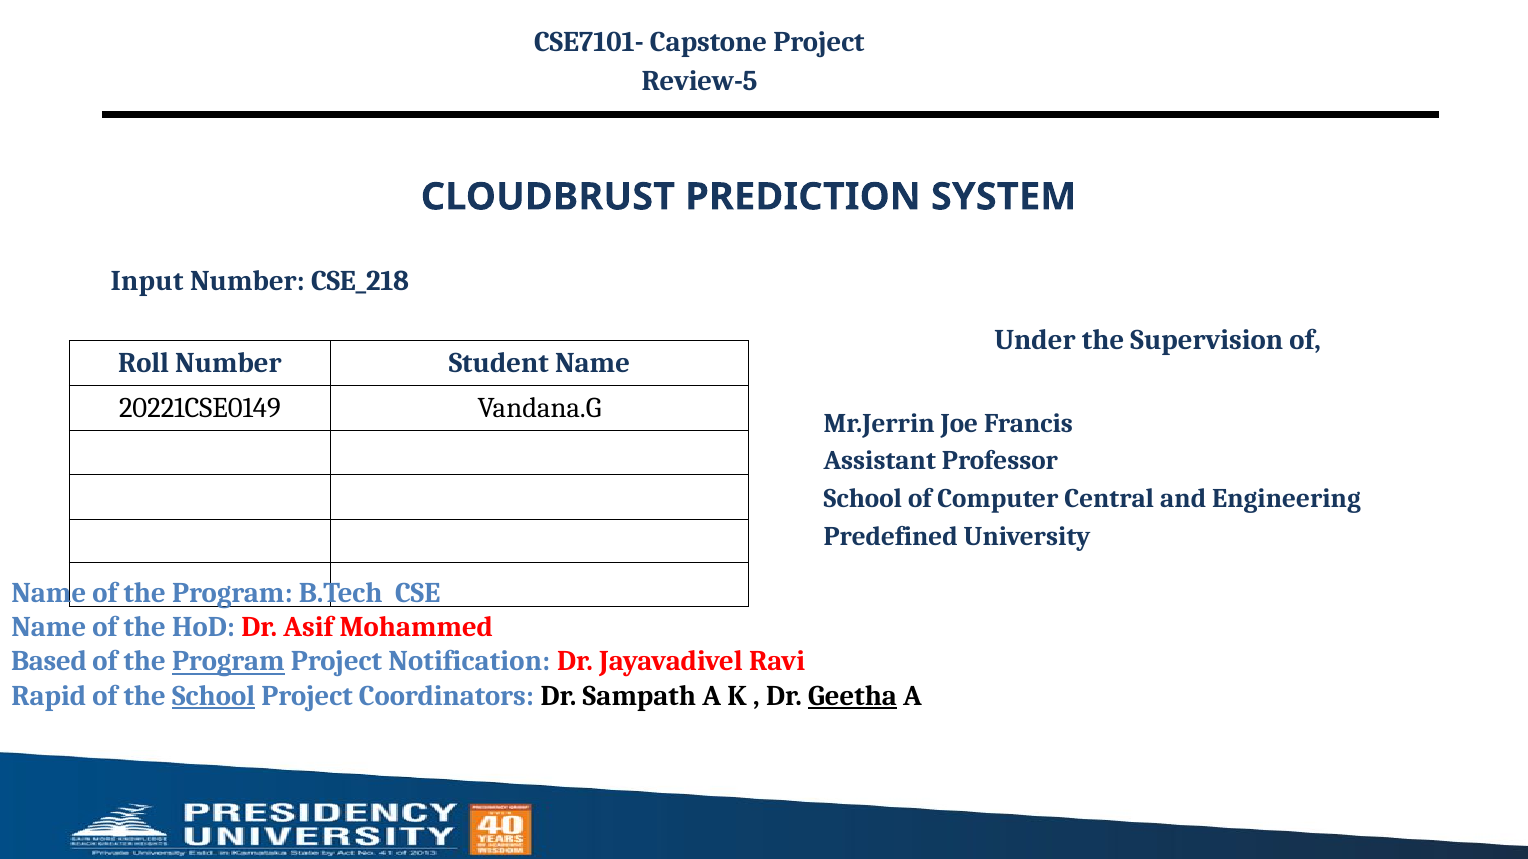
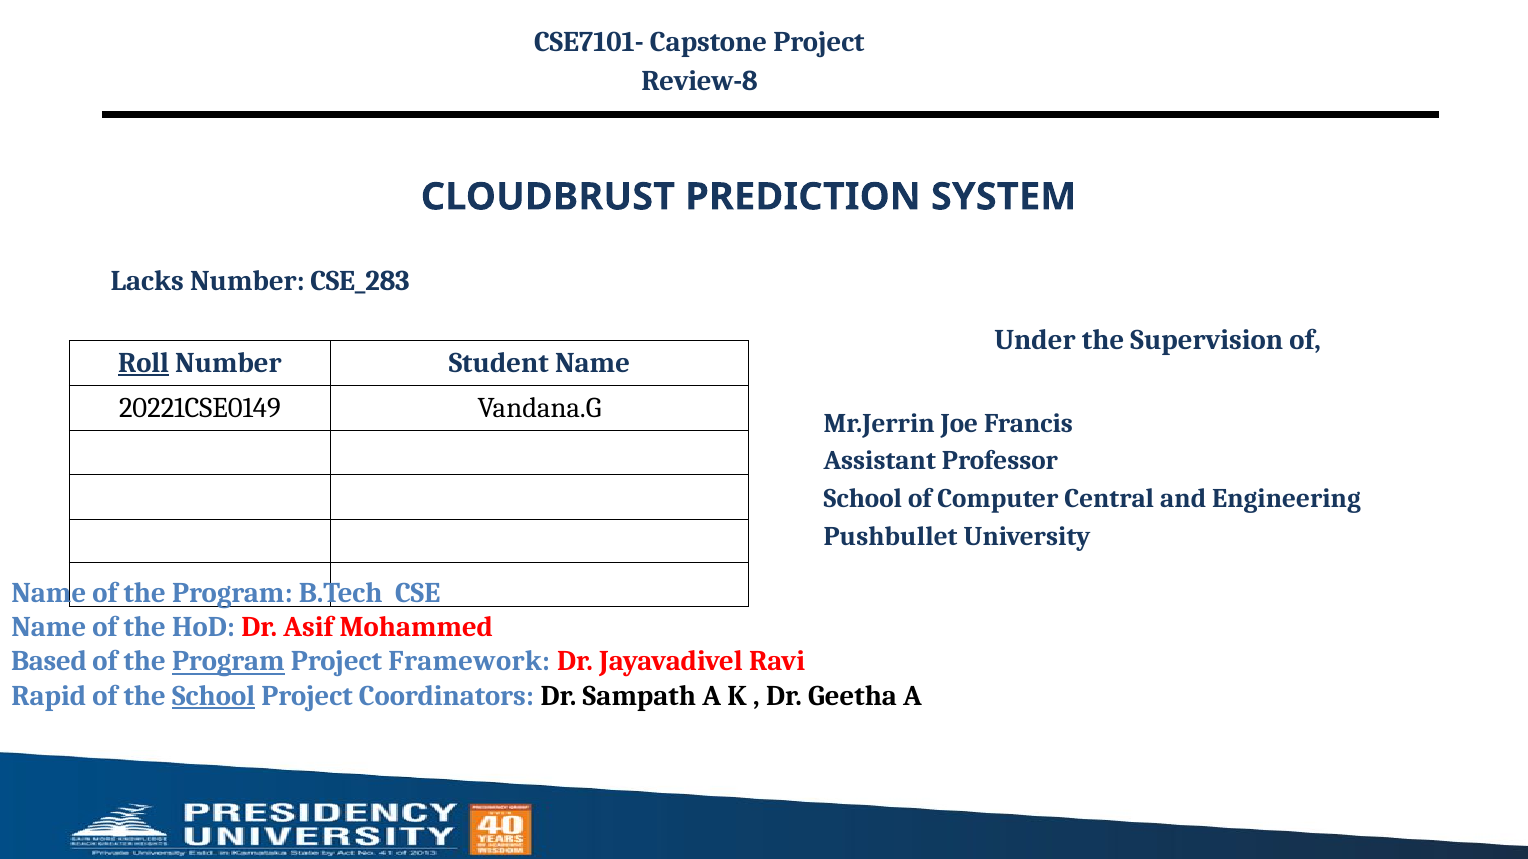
Review-5: Review-5 -> Review-8
Input: Input -> Lacks
CSE_218: CSE_218 -> CSE_283
Roll underline: none -> present
Predefined: Predefined -> Pushbullet
Notification: Notification -> Framework
Geetha underline: present -> none
